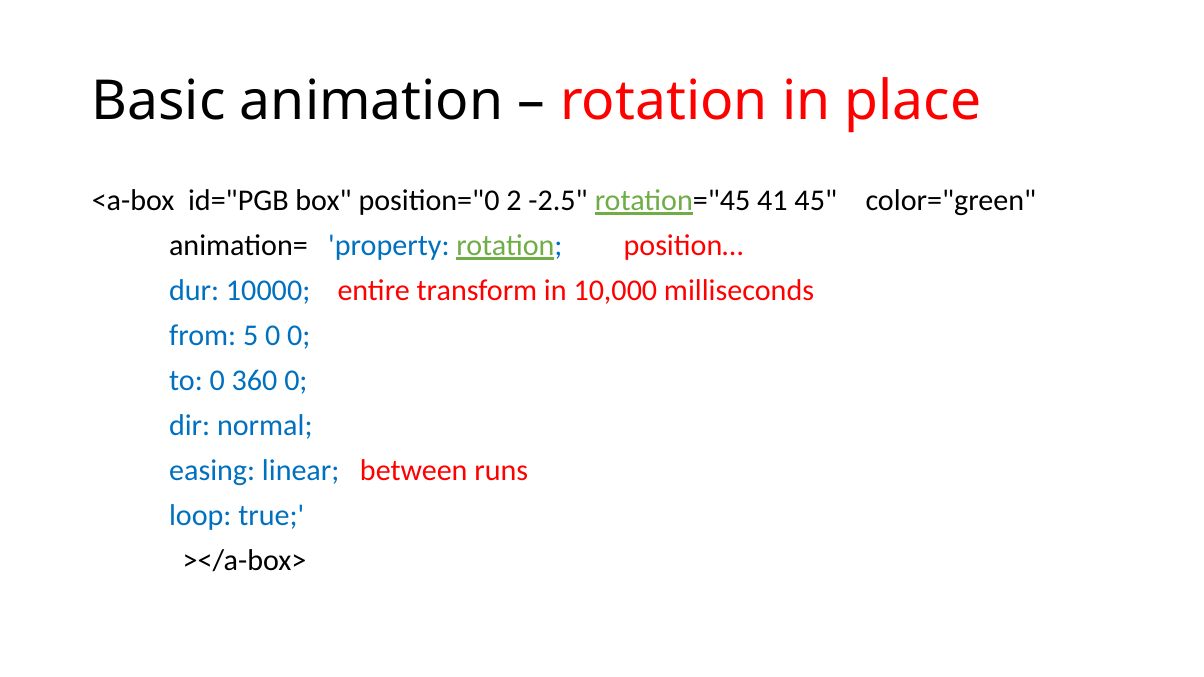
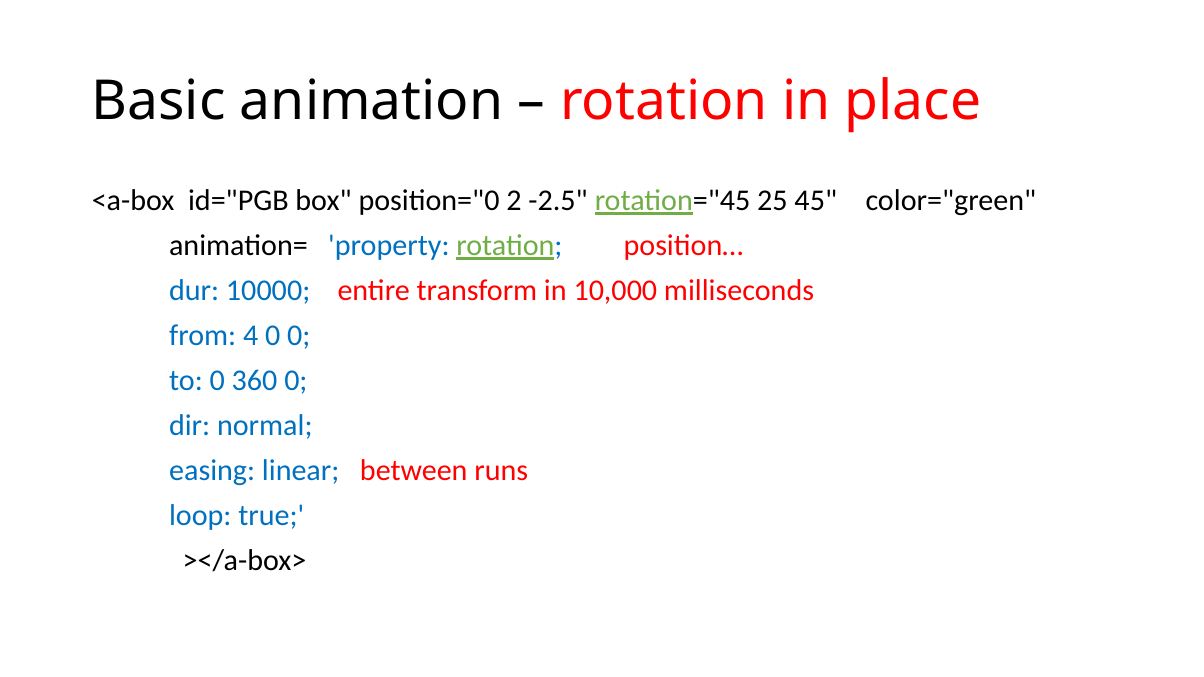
41: 41 -> 25
5: 5 -> 4
